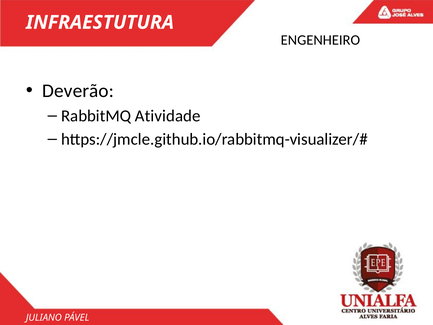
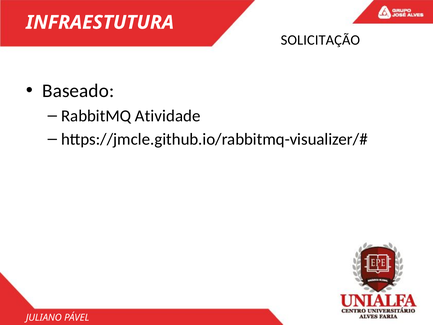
ENGENHEIRO: ENGENHEIRO -> SOLICITAÇÃO
Deverão: Deverão -> Baseado
